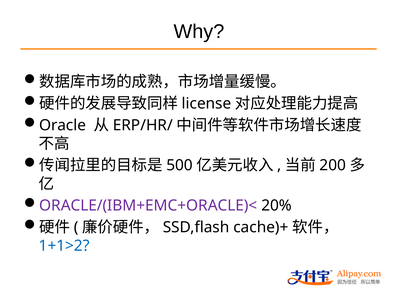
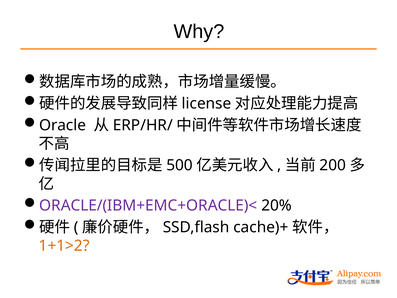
1+1>2 colour: blue -> orange
